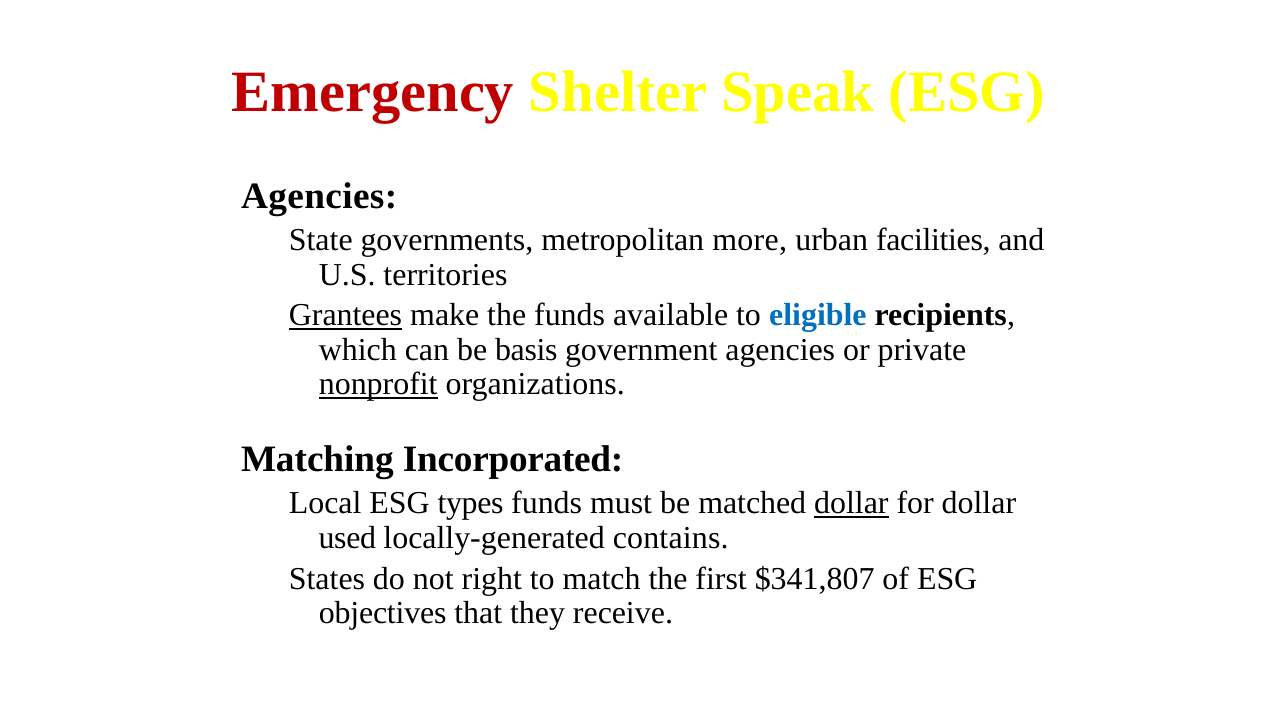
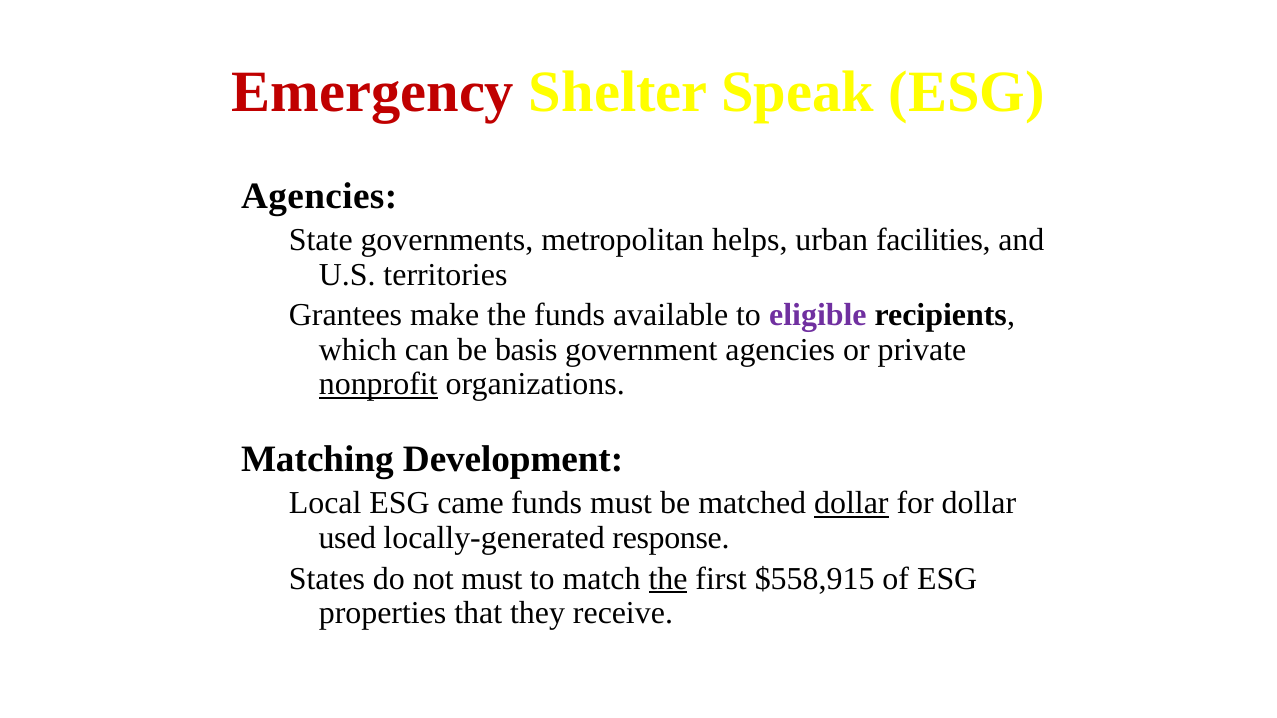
more: more -> helps
Grantees underline: present -> none
eligible colour: blue -> purple
Incorporated: Incorporated -> Development
types: types -> came
contains: contains -> response
not right: right -> must
the at (668, 579) underline: none -> present
$341,807: $341,807 -> $558,915
objectives: objectives -> properties
